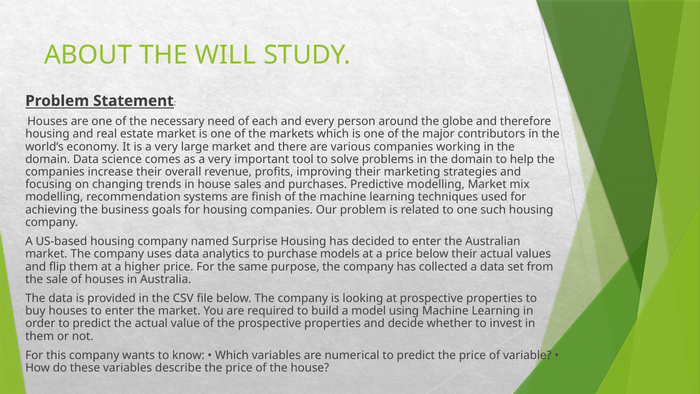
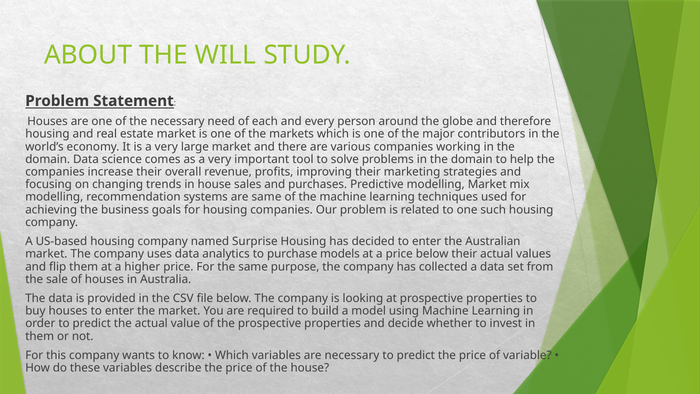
are finish: finish -> same
are numerical: numerical -> necessary
